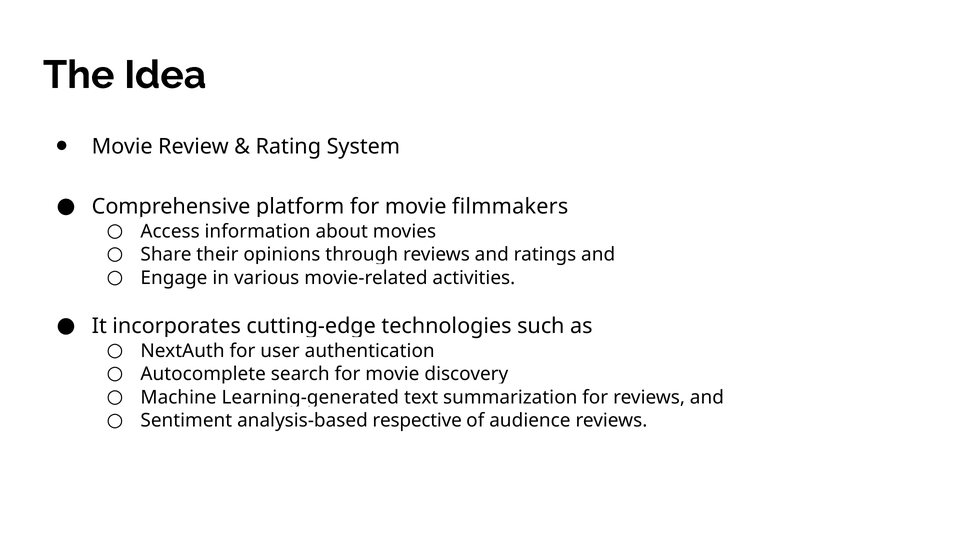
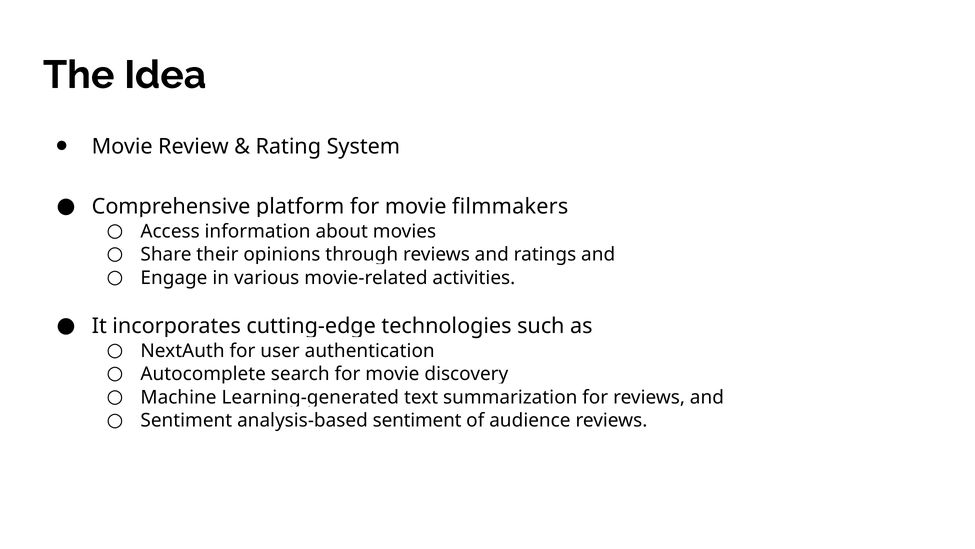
analysis-based respective: respective -> sentiment
